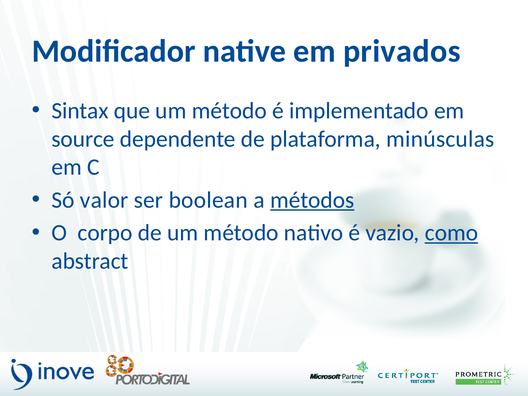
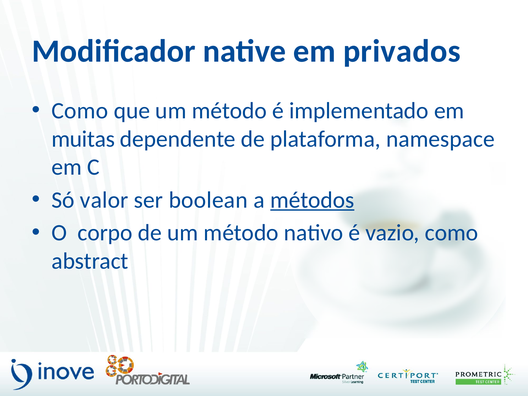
Sintax at (80, 111): Sintax -> Como
source: source -> muitas
minúsculas: minúsculas -> namespace
como at (451, 233) underline: present -> none
